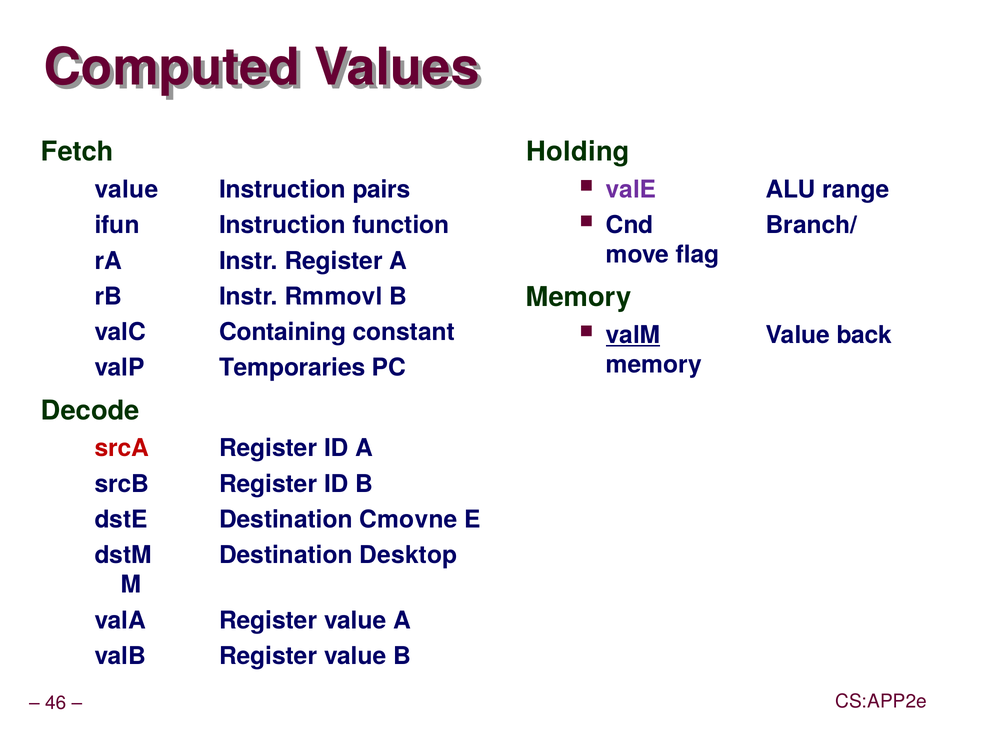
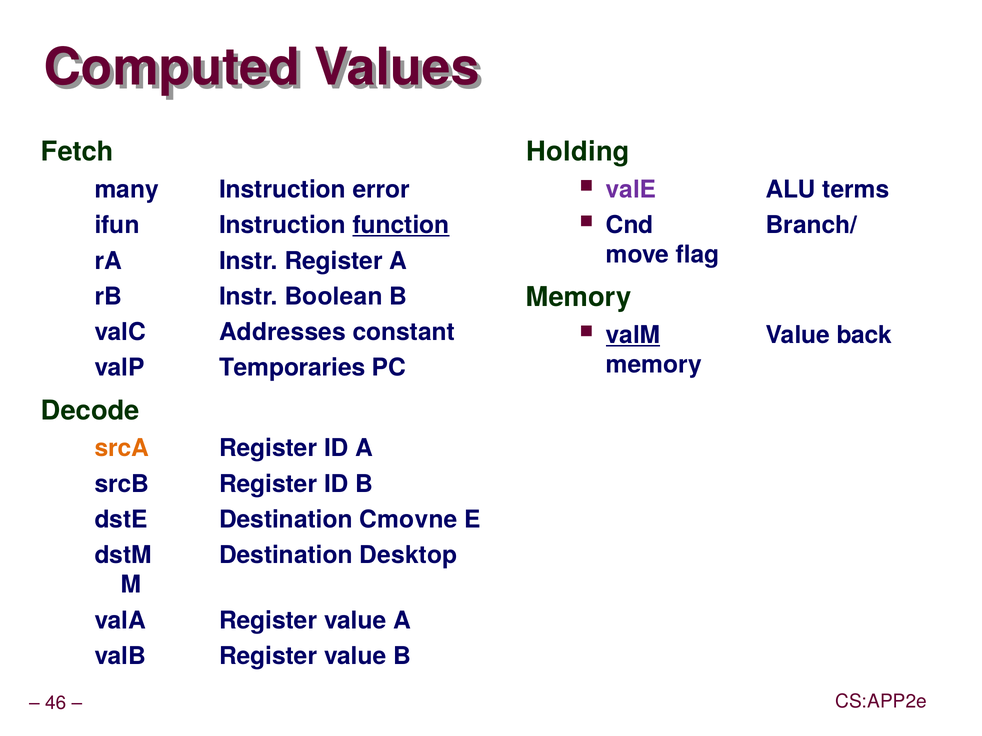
range: range -> terms
value at (127, 190): value -> many
pairs: pairs -> error
function underline: none -> present
Rmmovl: Rmmovl -> Boolean
Containing: Containing -> Addresses
srcA colour: red -> orange
